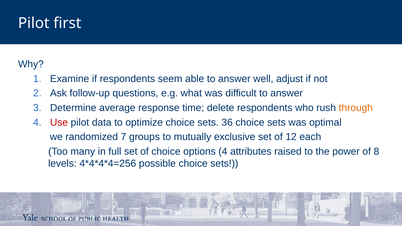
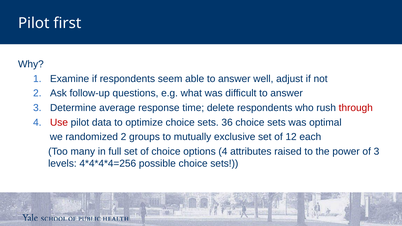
through colour: orange -> red
randomized 7: 7 -> 2
of 8: 8 -> 3
